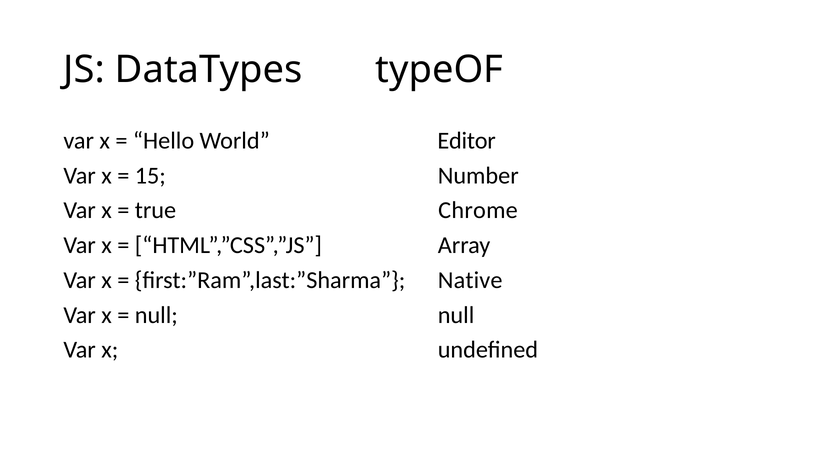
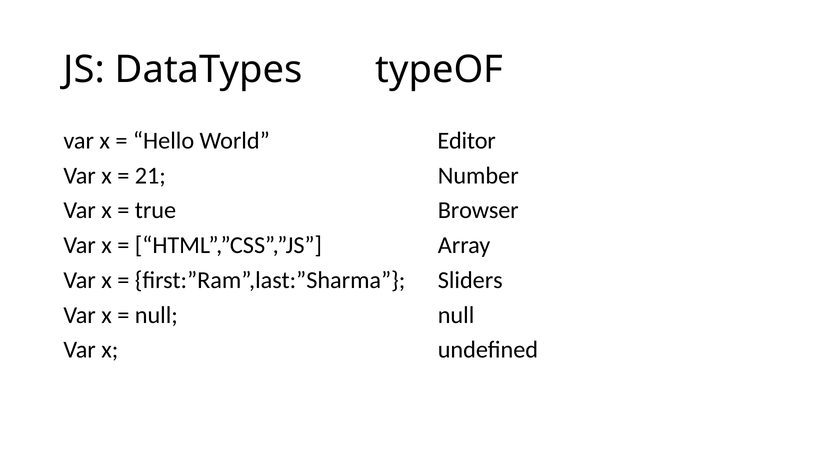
15: 15 -> 21
Chrome: Chrome -> Browser
Native: Native -> Sliders
